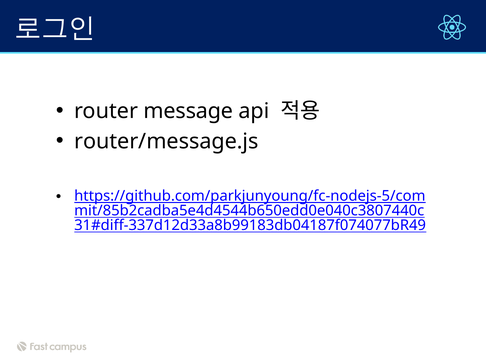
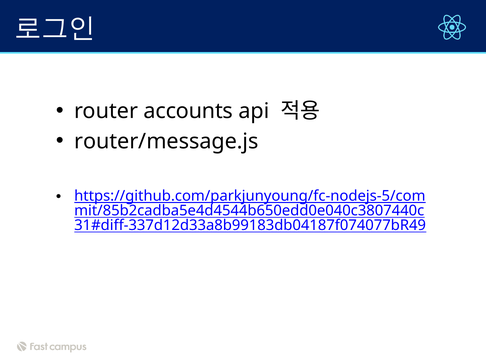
message: message -> accounts
